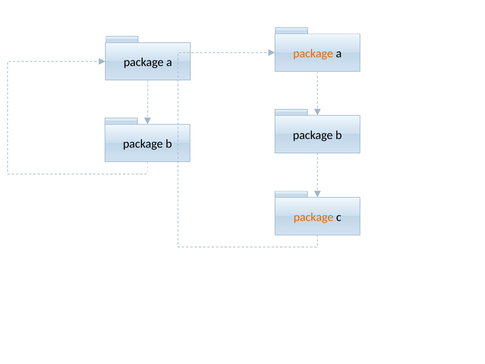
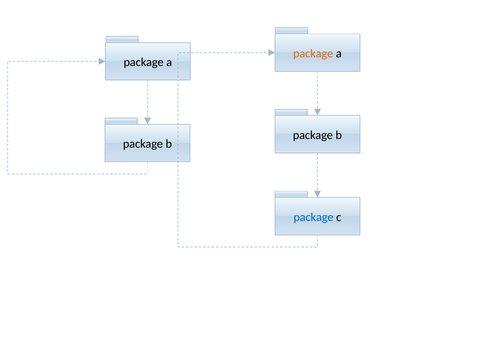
package at (314, 217) colour: orange -> blue
